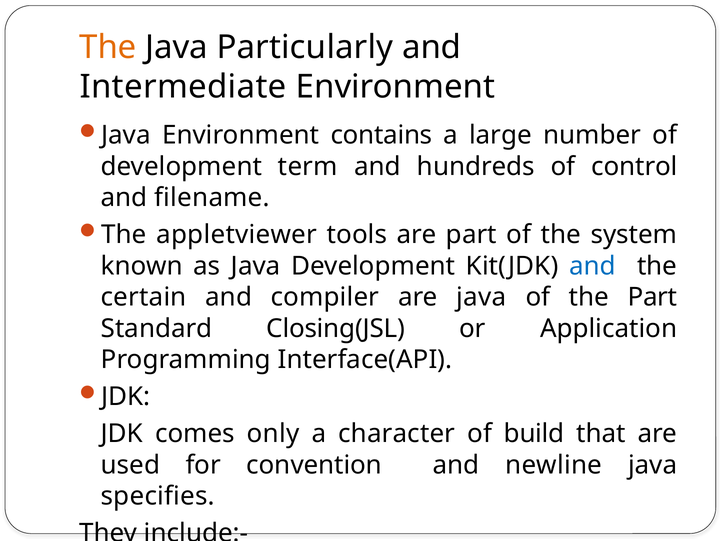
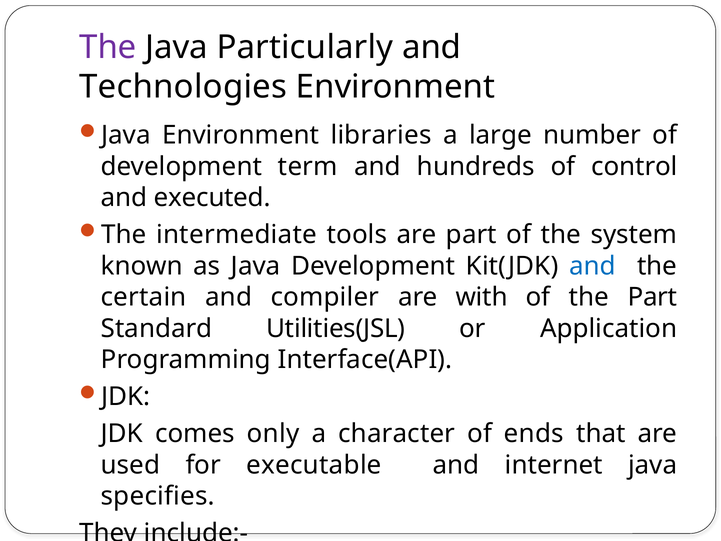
The at (108, 47) colour: orange -> purple
Intermediate: Intermediate -> Technologies
contains: contains -> libraries
filename: filename -> executed
The appletviewer: appletviewer -> intermediate
are java: java -> with
Closing(JSL: Closing(JSL -> Utilities(JSL
build: build -> ends
convention: convention -> executable
newline: newline -> internet
